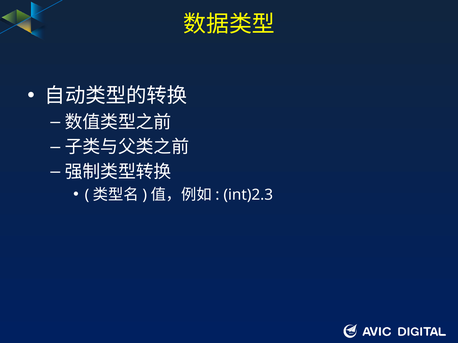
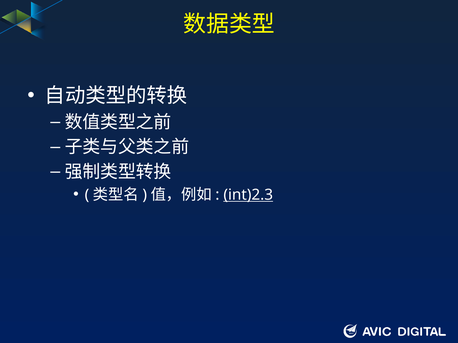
int)2.3 underline: none -> present
